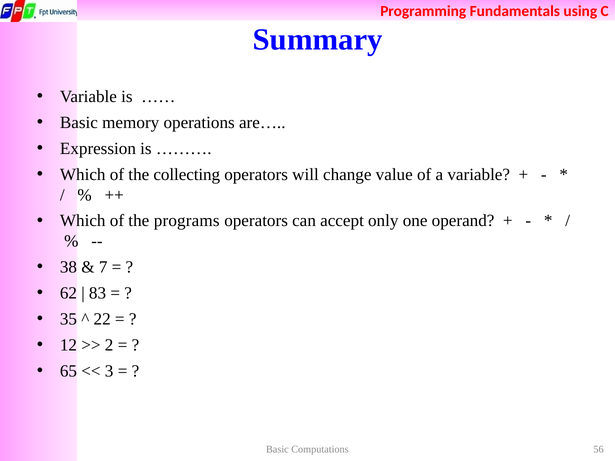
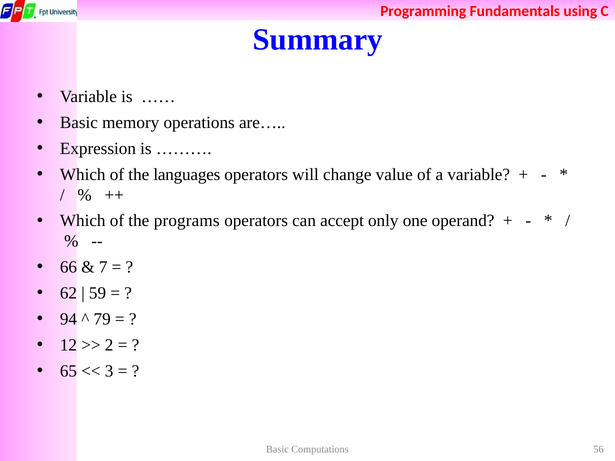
collecting: collecting -> languages
38: 38 -> 66
83: 83 -> 59
35: 35 -> 94
22: 22 -> 79
